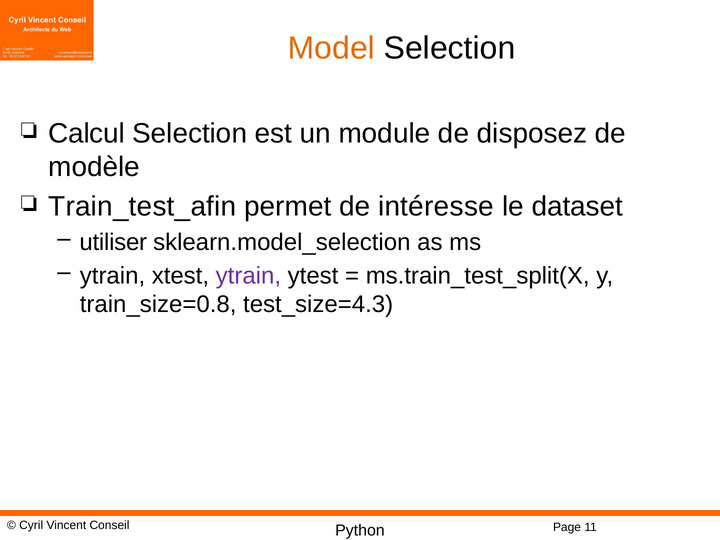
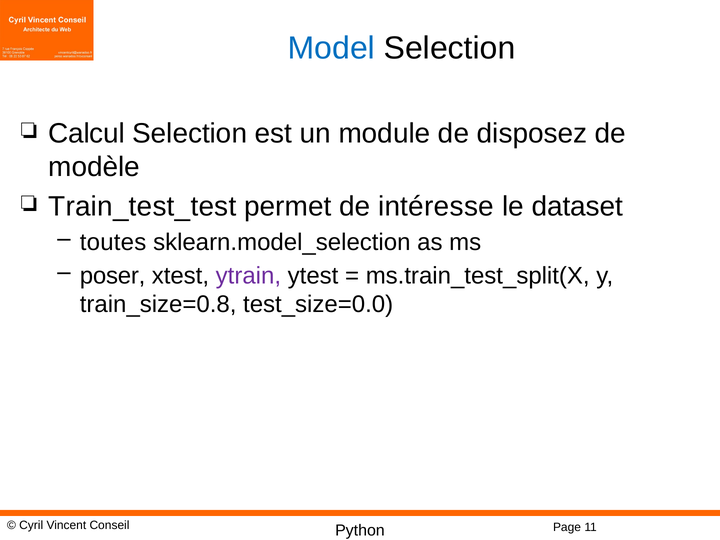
Model colour: orange -> blue
Train_test_afin: Train_test_afin -> Train_test_test
utiliser: utiliser -> toutes
ytrain at (113, 276): ytrain -> poser
test_size=4.3: test_size=4.3 -> test_size=0.0
